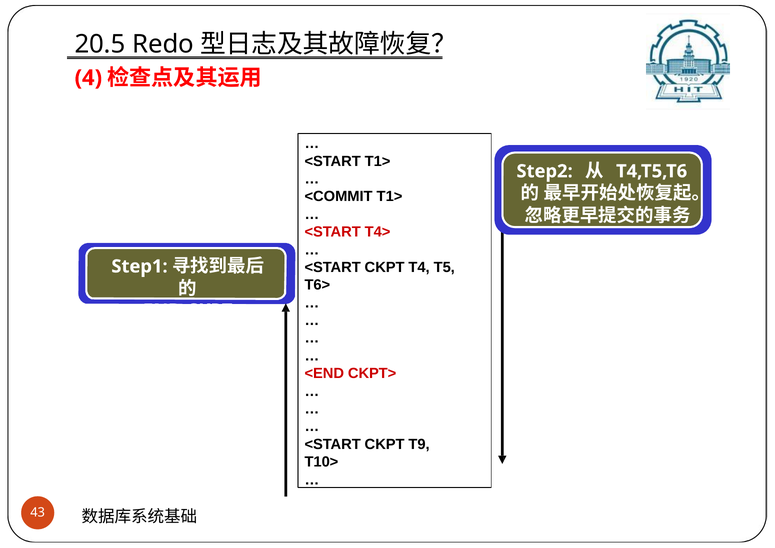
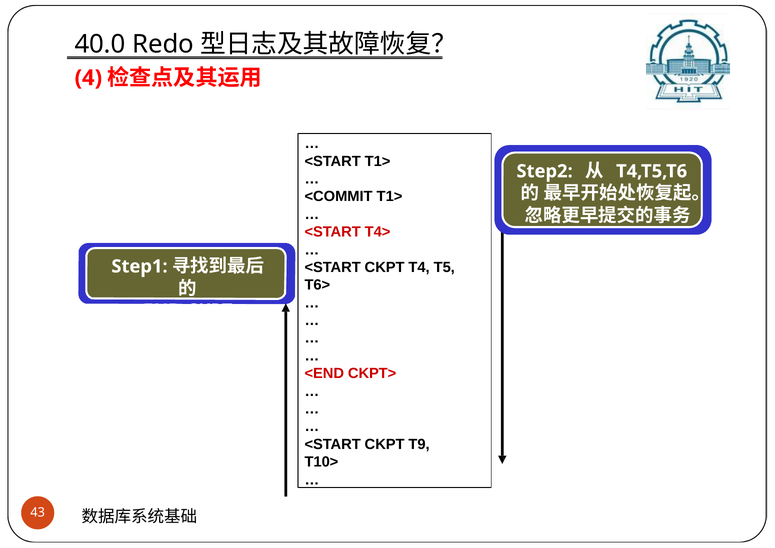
20.5: 20.5 -> 40.0
